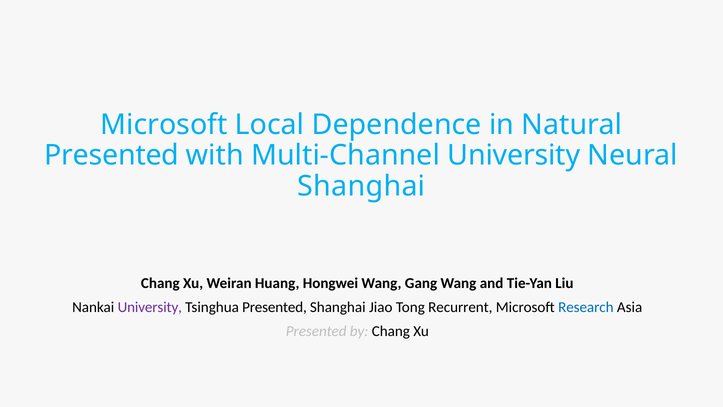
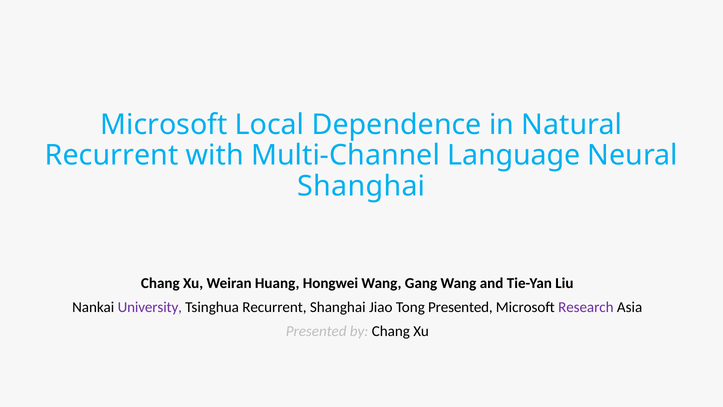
Presented at (112, 155): Presented -> Recurrent
Multi-Channel University: University -> Language
Tsinghua Presented: Presented -> Recurrent
Tong Recurrent: Recurrent -> Presented
Research colour: blue -> purple
